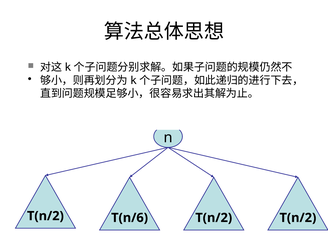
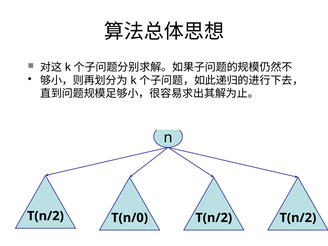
T(n/6: T(n/6 -> T(n/0
